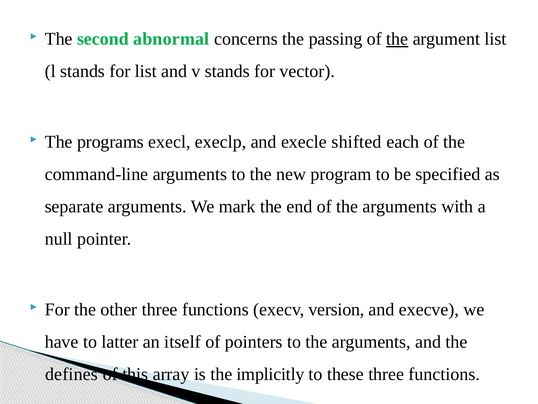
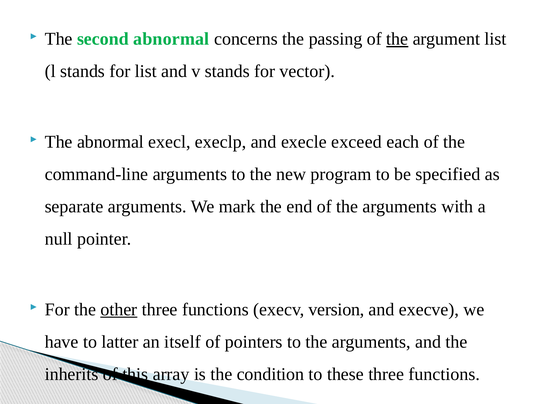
The programs: programs -> abnormal
shifted: shifted -> exceed
other underline: none -> present
defines: defines -> inherits
implicitly: implicitly -> condition
